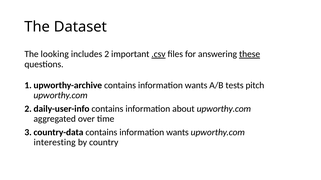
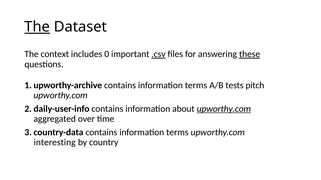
The at (37, 27) underline: none -> present
looking: looking -> context
2: 2 -> 0
wants at (196, 86): wants -> terms
upworthy.com at (224, 109) underline: none -> present
wants at (177, 133): wants -> terms
